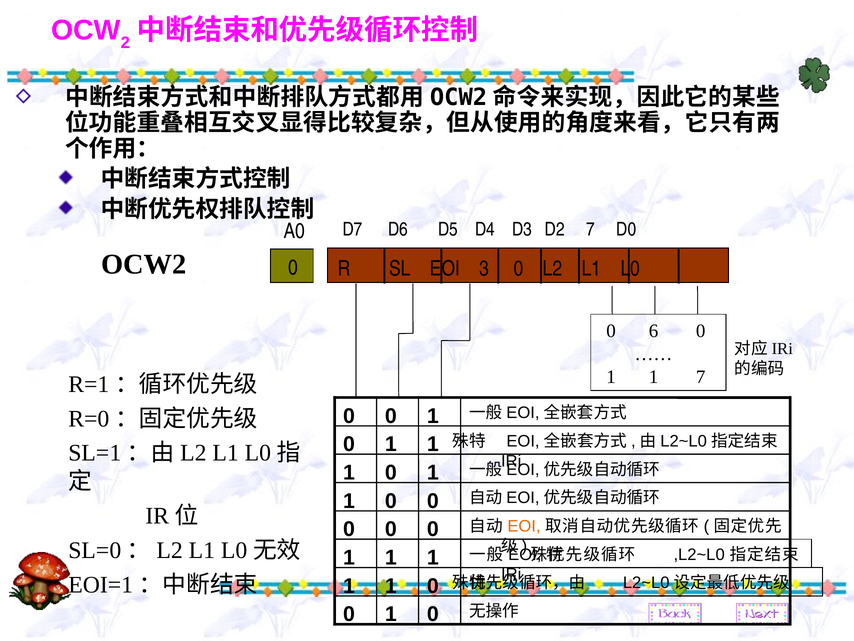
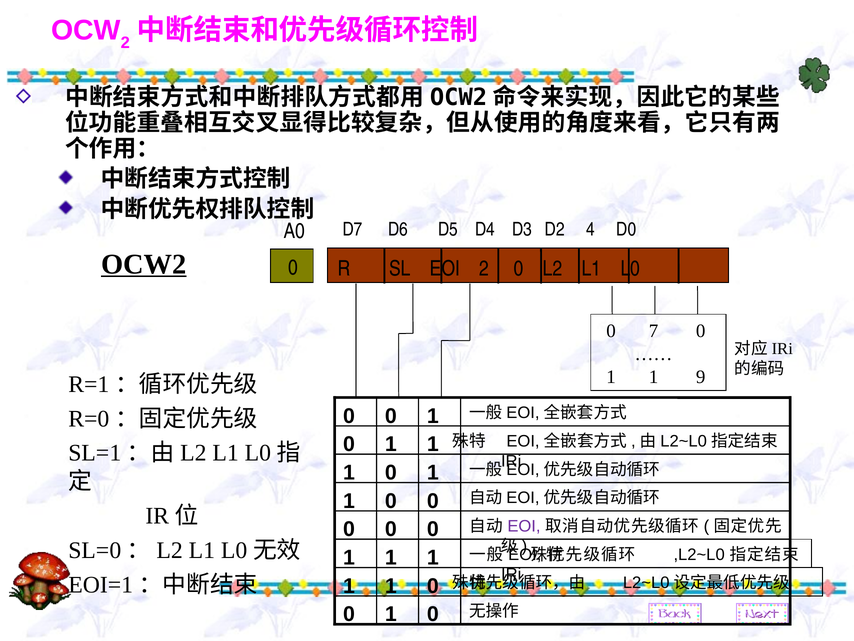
D2 7: 7 -> 4
OCW2 underline: none -> present
EOI 3: 3 -> 2
6: 6 -> 7
1 7: 7 -> 9
EOI at (524, 526) colour: orange -> purple
